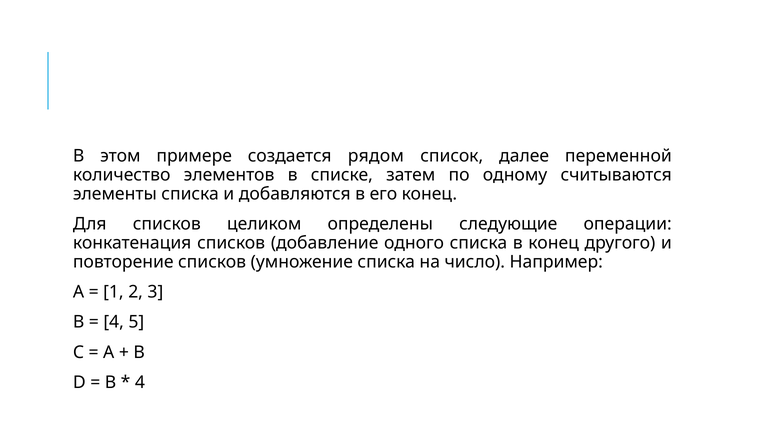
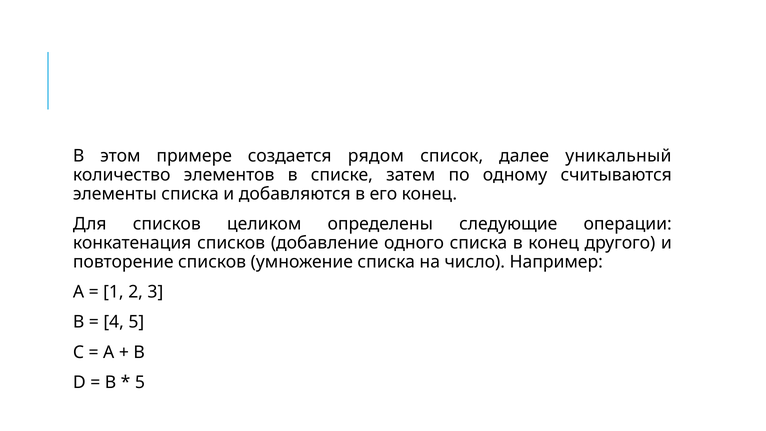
переменной: переменной -> уникальный
4 at (140, 382): 4 -> 5
